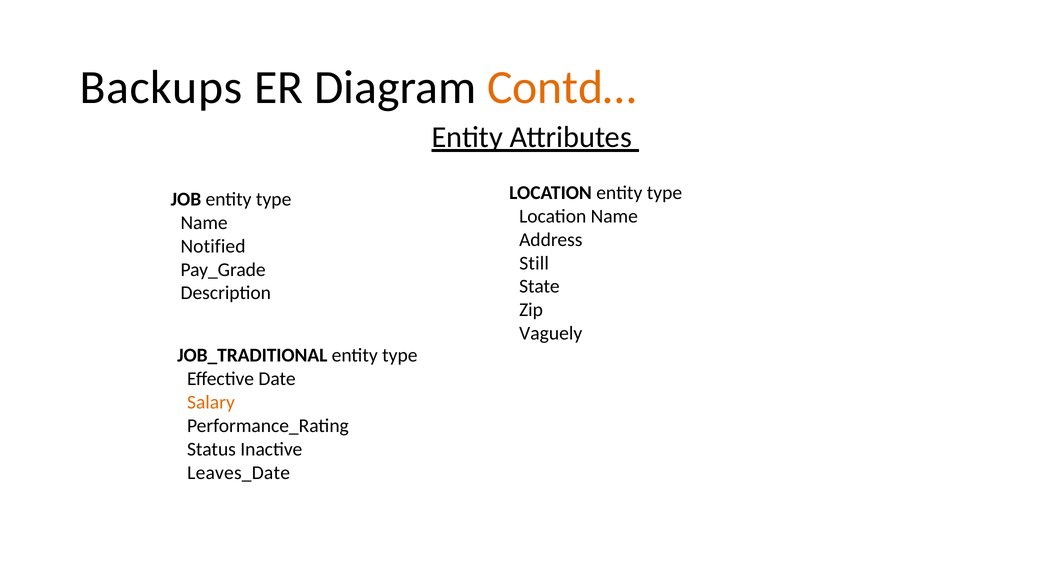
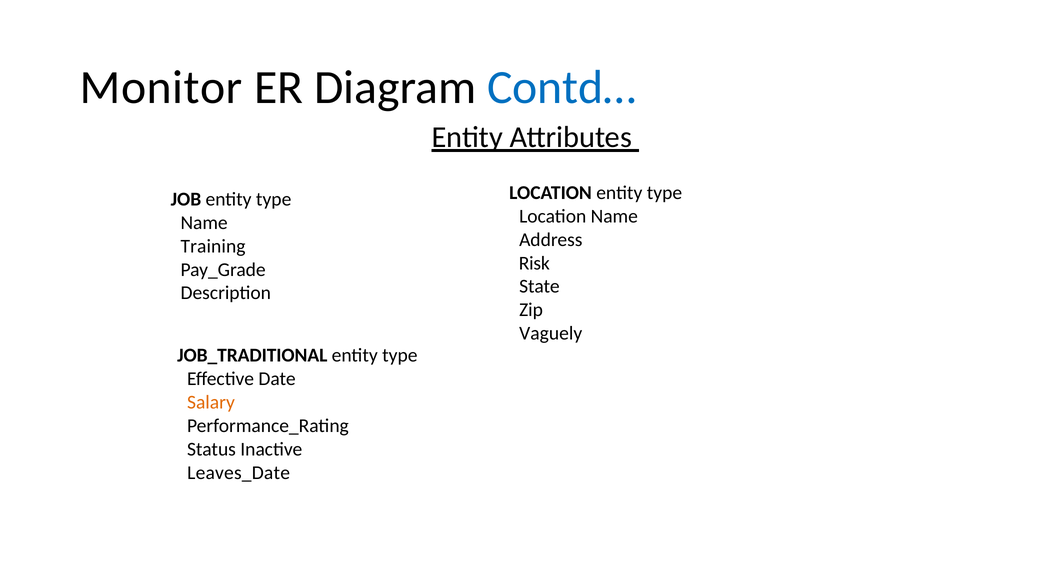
Backups: Backups -> Monitor
Contd… colour: orange -> blue
Notified: Notified -> Training
Still: Still -> Risk
